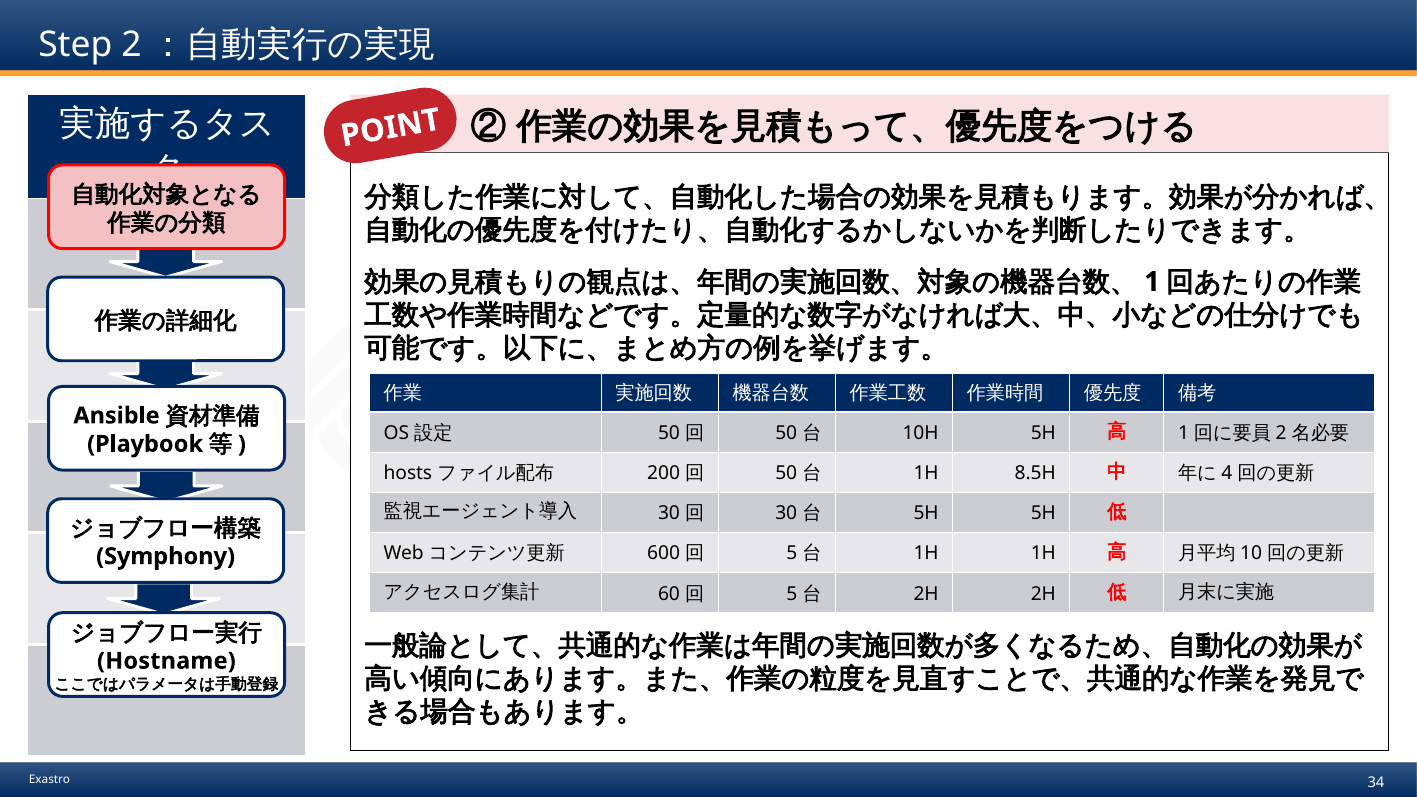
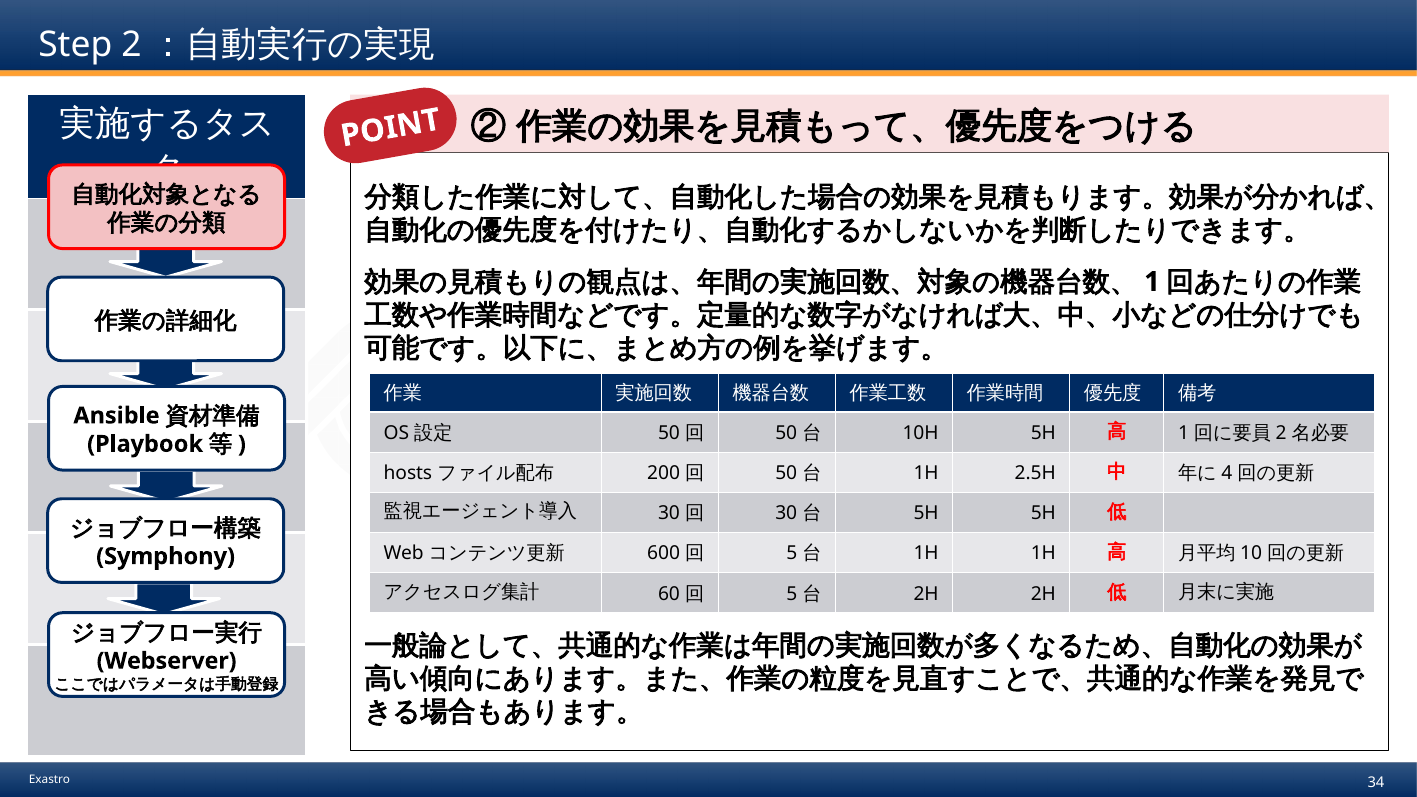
8.5H: 8.5H -> 2.5H
Hostname: Hostname -> Webserver
